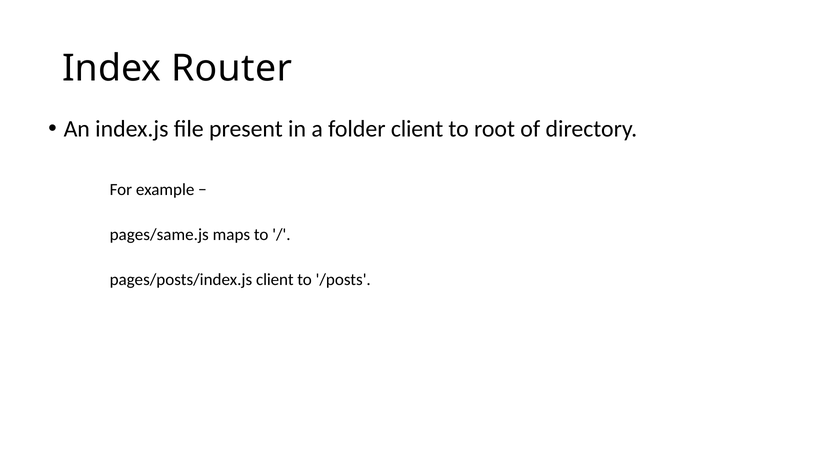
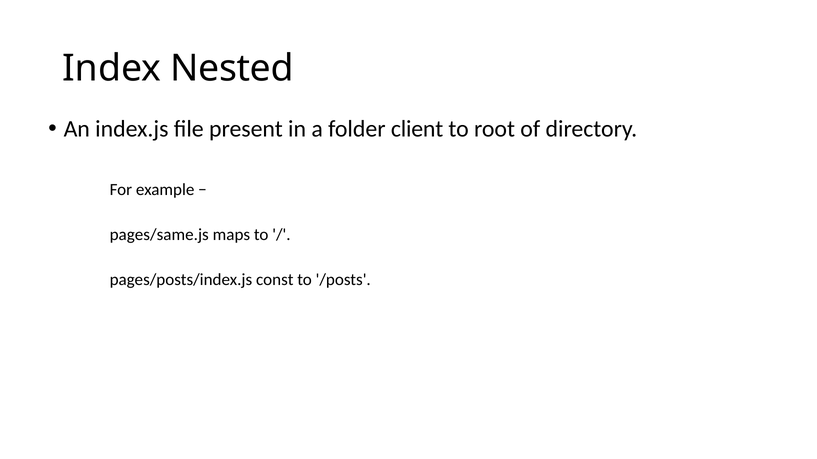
Router: Router -> Nested
pages/posts/index.js client: client -> const
